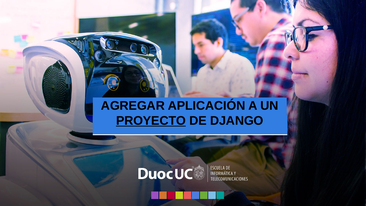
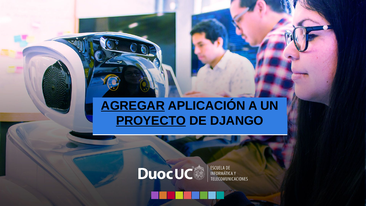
AGREGAR underline: none -> present
